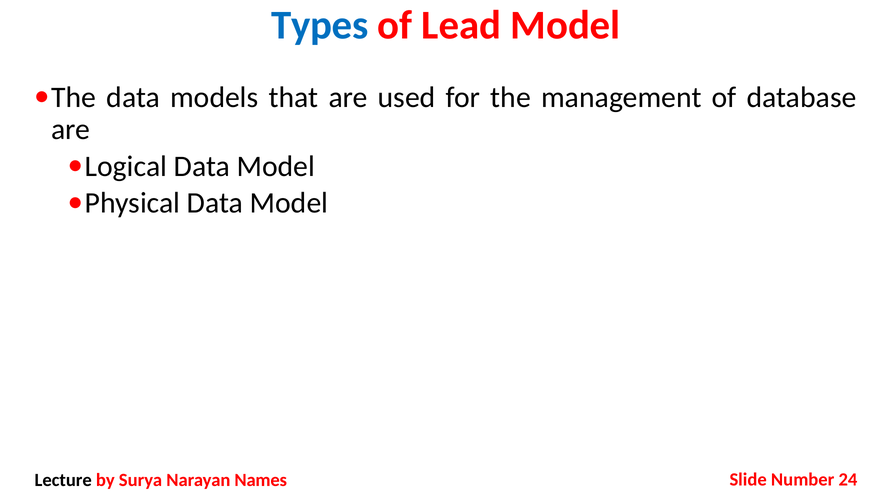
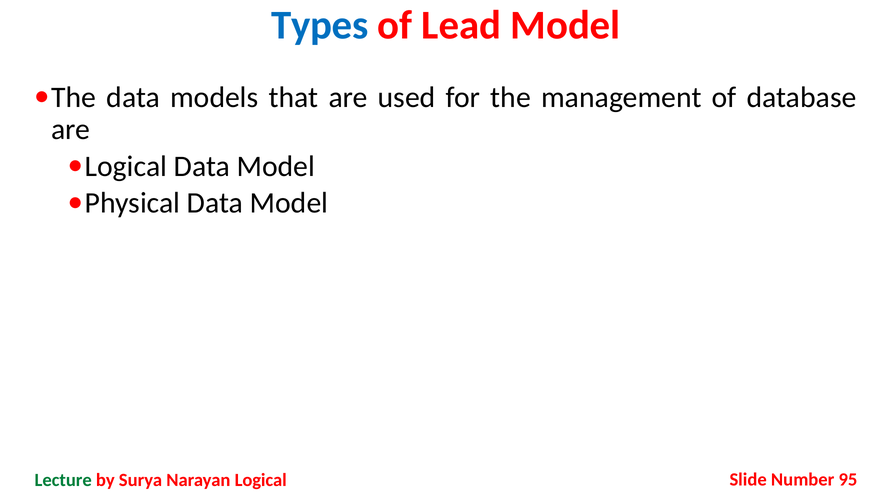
Lecture colour: black -> green
Names: Names -> Logical
24: 24 -> 95
